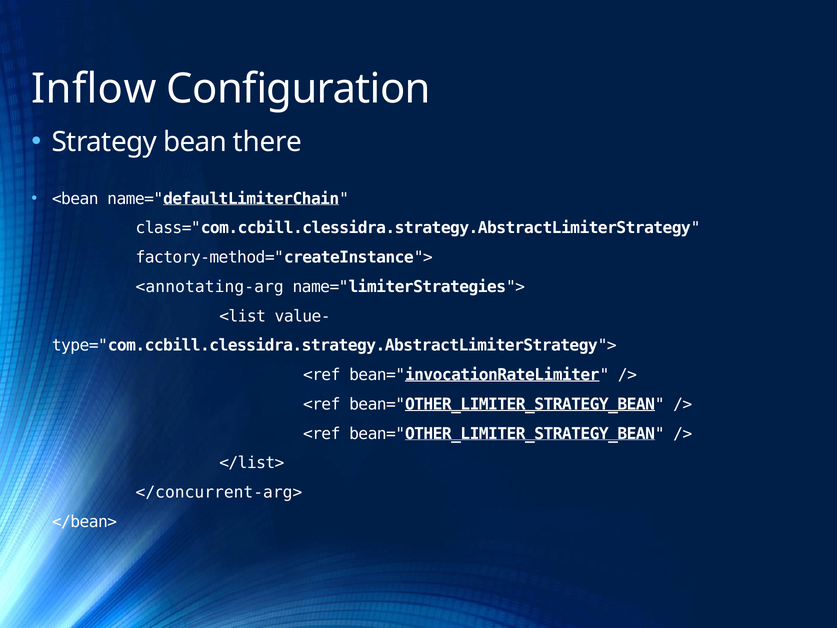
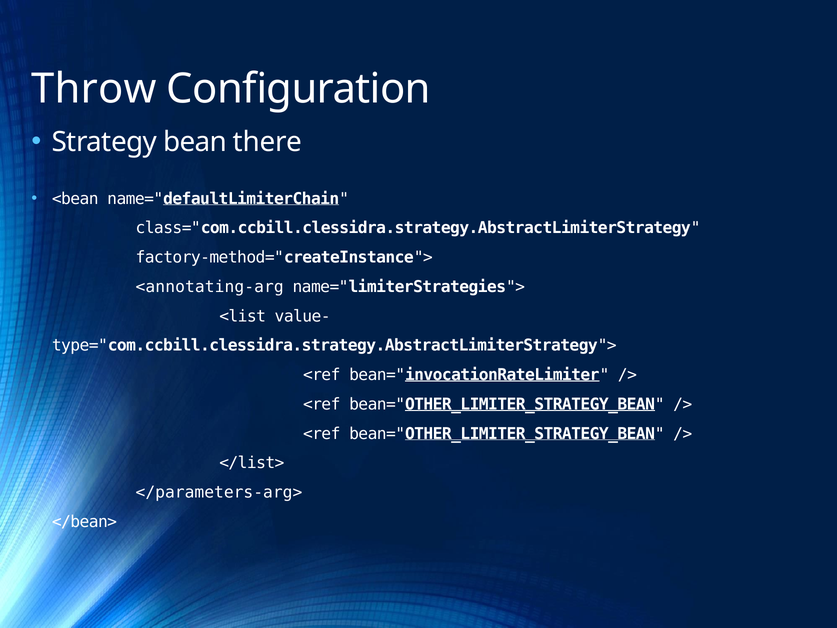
Inflow: Inflow -> Throw
</concurrent-arg>: </concurrent-arg> -> </parameters-arg>
